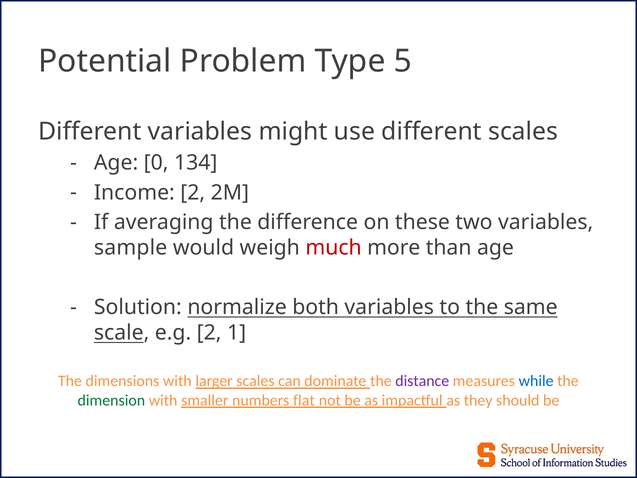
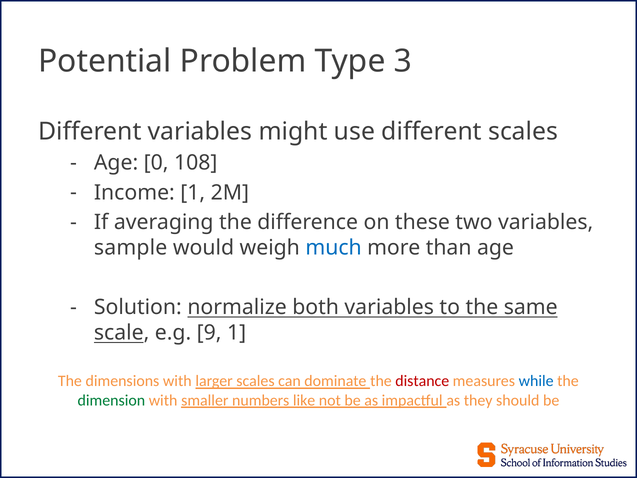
5: 5 -> 3
134: 134 -> 108
Income 2: 2 -> 1
much colour: red -> blue
e.g 2: 2 -> 9
distance colour: purple -> red
flat: flat -> like
